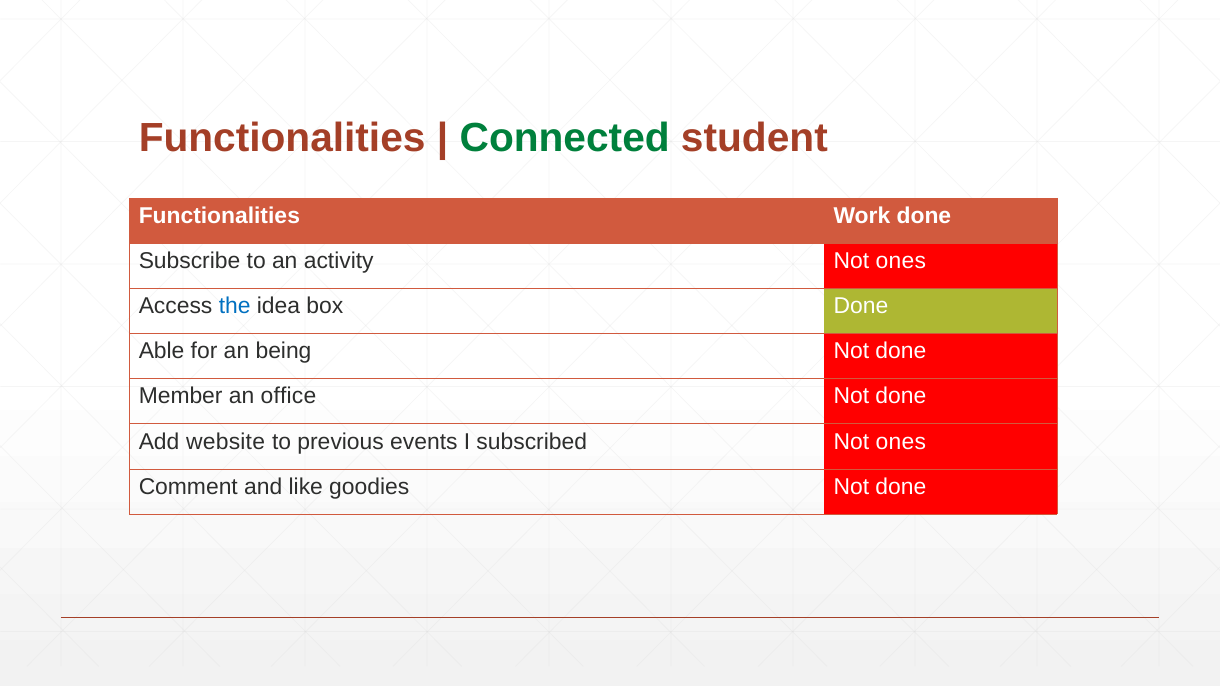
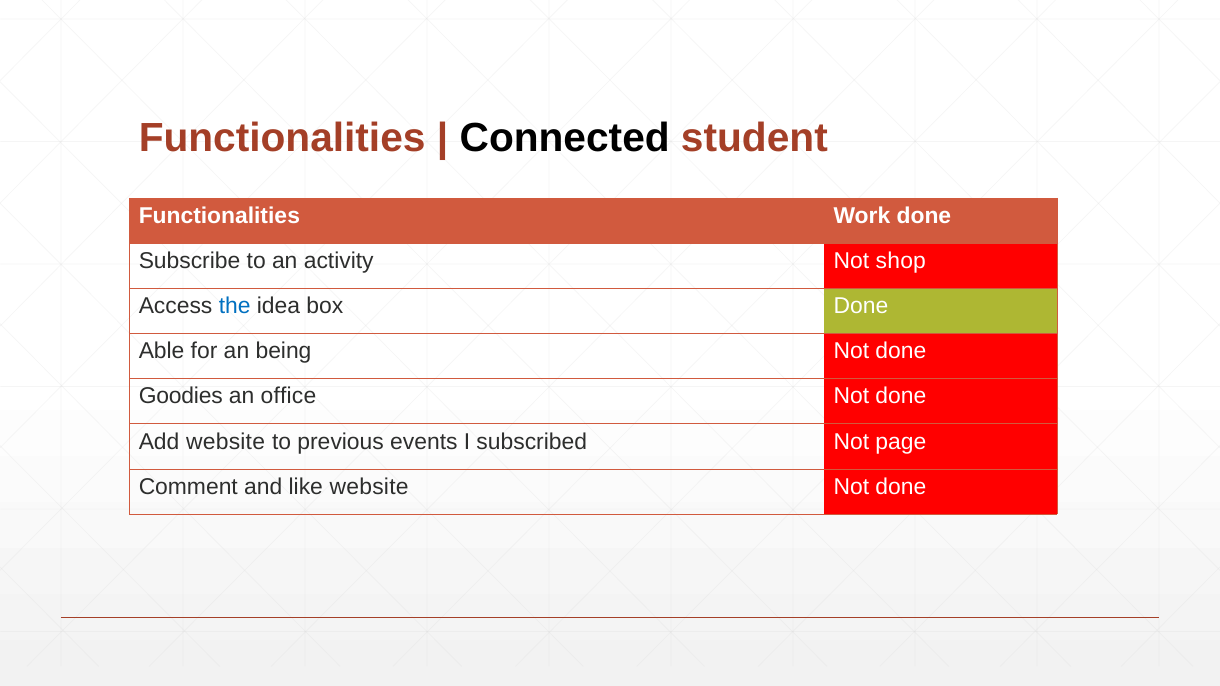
Connected colour: green -> black
activity Not ones: ones -> shop
Member: Member -> Goodies
subscribed Not ones: ones -> page
like goodies: goodies -> website
